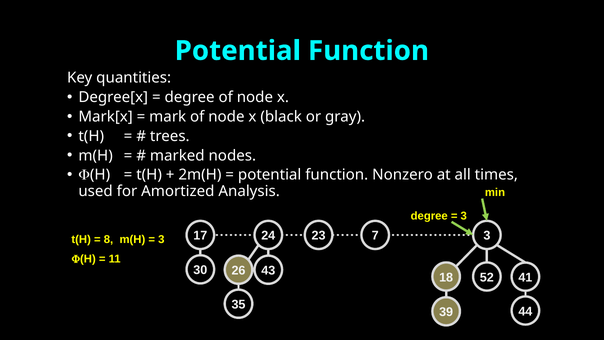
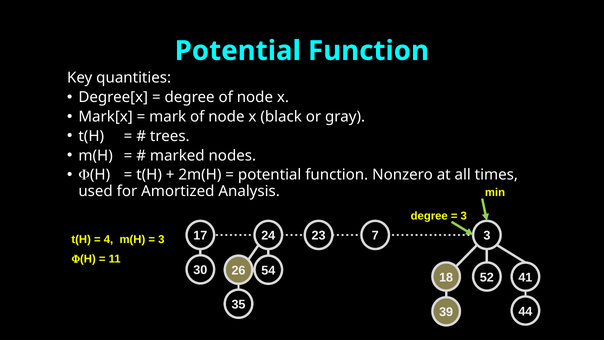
8: 8 -> 4
43: 43 -> 54
